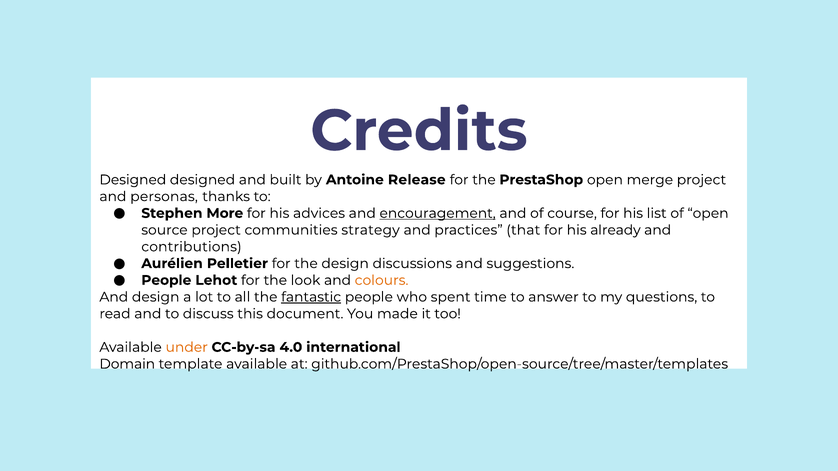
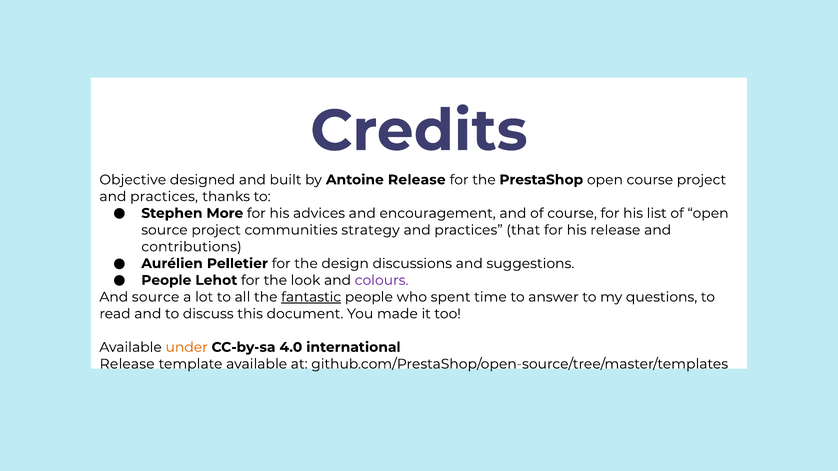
Designed at (133, 180): Designed -> Objective
open merge: merge -> course
personas at (164, 197): personas -> practices
encouragement underline: present -> none
his already: already -> release
colours colour: orange -> purple
And design: design -> source
Domain at (127, 364): Domain -> Release
